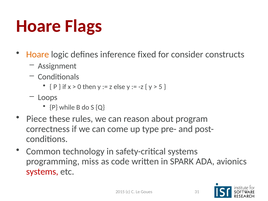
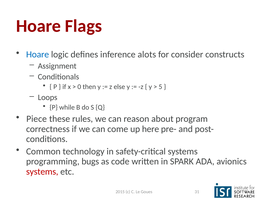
Hoare at (38, 54) colour: orange -> blue
fixed: fixed -> alots
type: type -> here
miss: miss -> bugs
